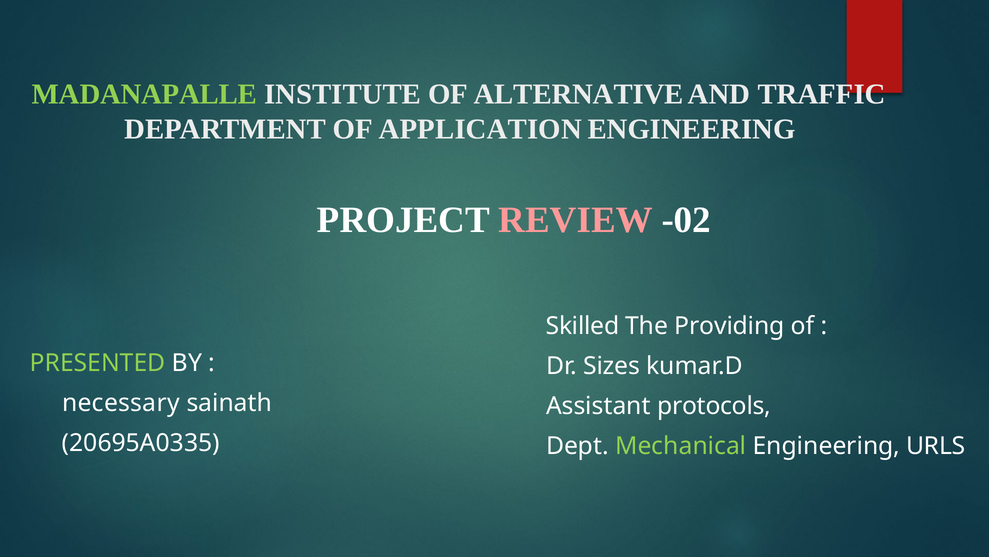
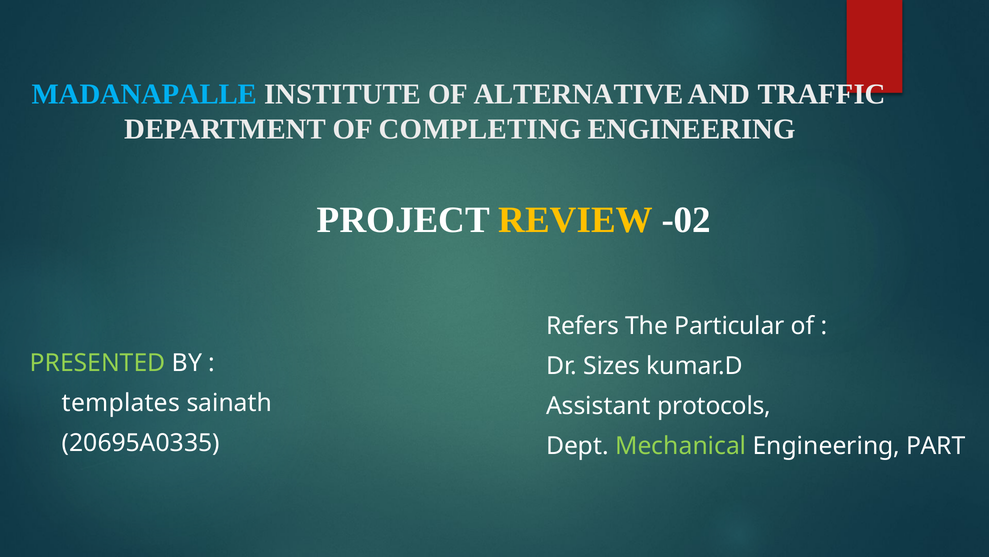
MADANAPALLE colour: light green -> light blue
APPLICATION: APPLICATION -> COMPLETING
REVIEW colour: pink -> yellow
Skilled: Skilled -> Refers
Providing: Providing -> Particular
necessary: necessary -> templates
URLS: URLS -> PART
